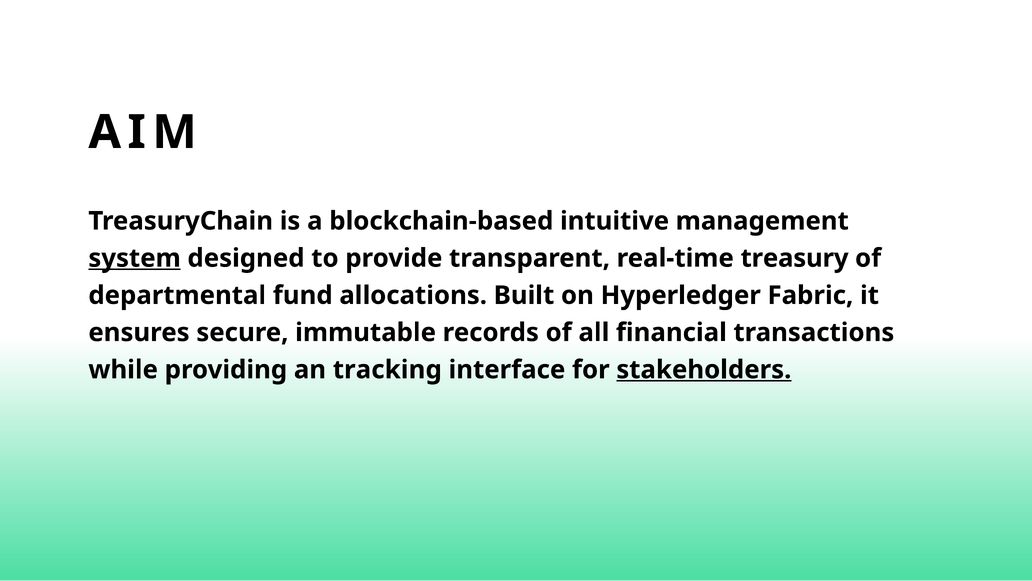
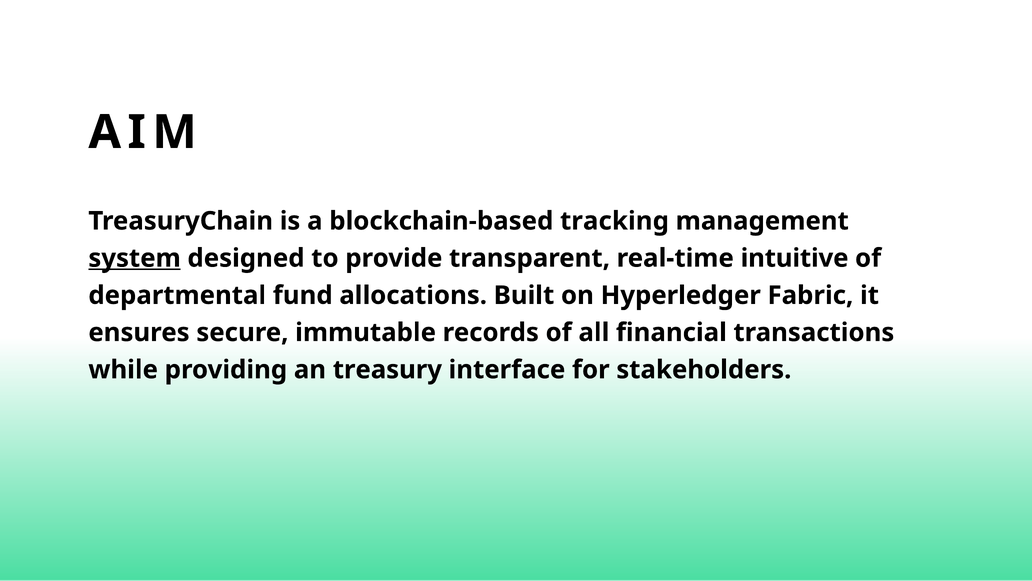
intuitive: intuitive -> tracking
treasury: treasury -> intuitive
tracking: tracking -> treasury
stakeholders underline: present -> none
